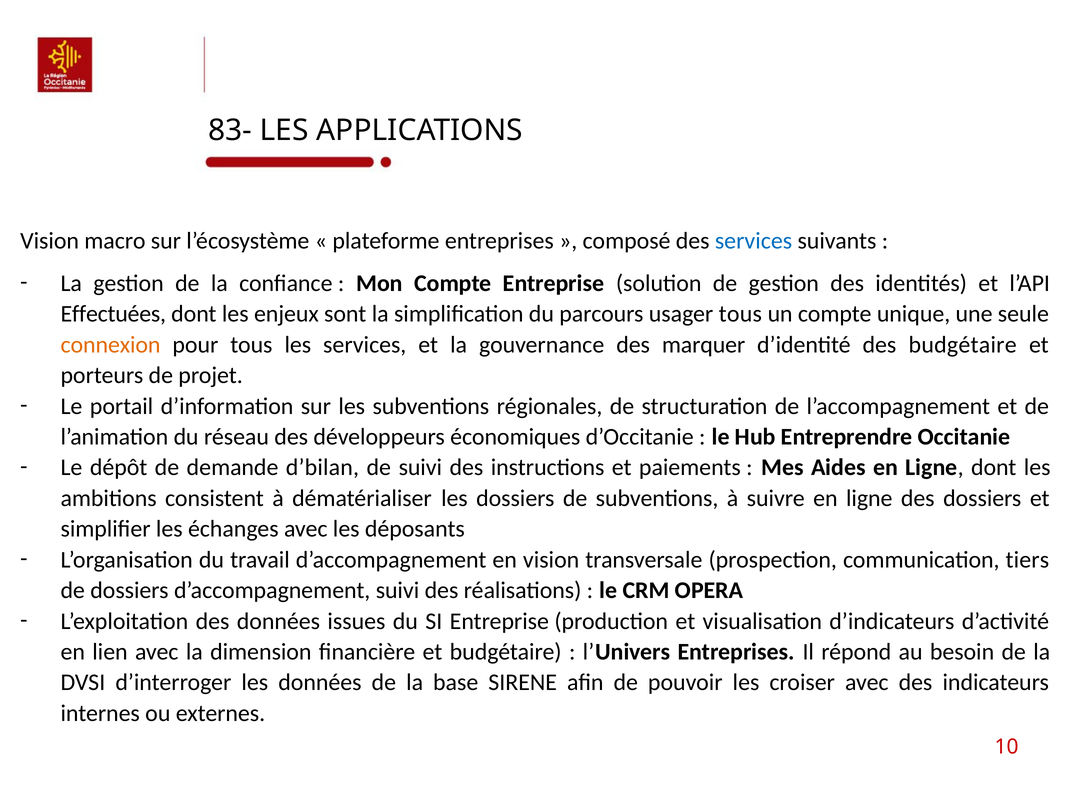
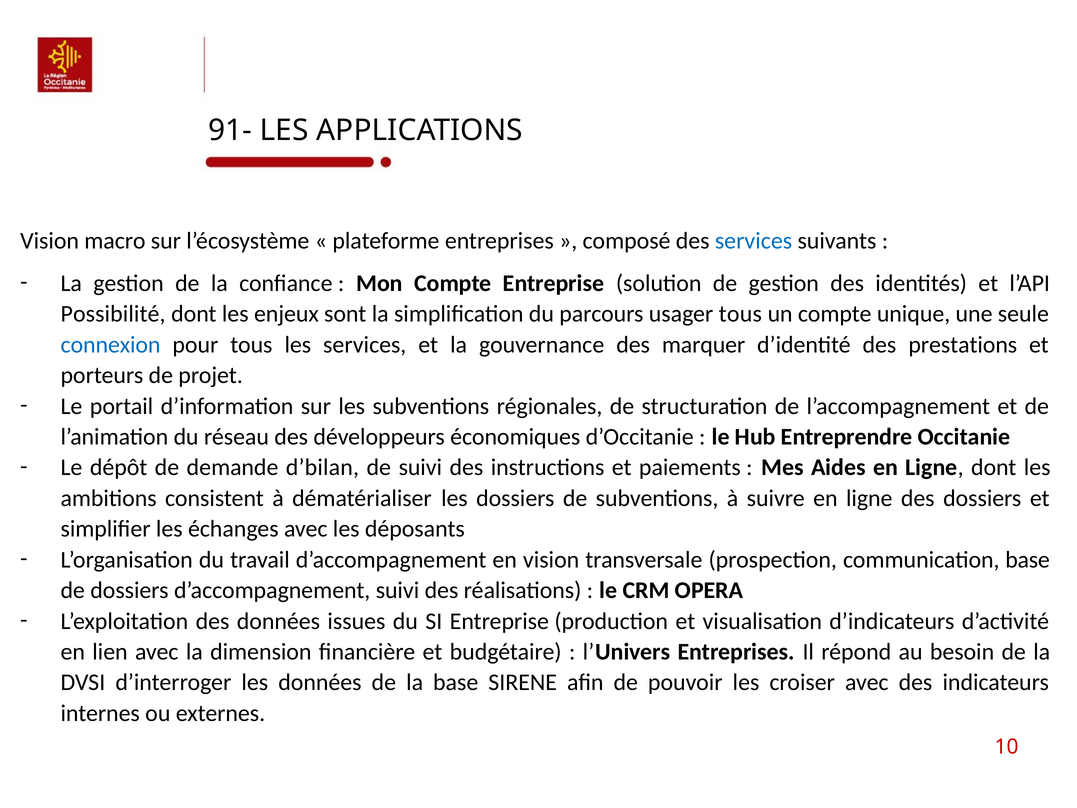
83-: 83- -> 91-
Effectuées: Effectuées -> Possibilité
connexion colour: orange -> blue
des budgétaire: budgétaire -> prestations
communication tiers: tiers -> base
